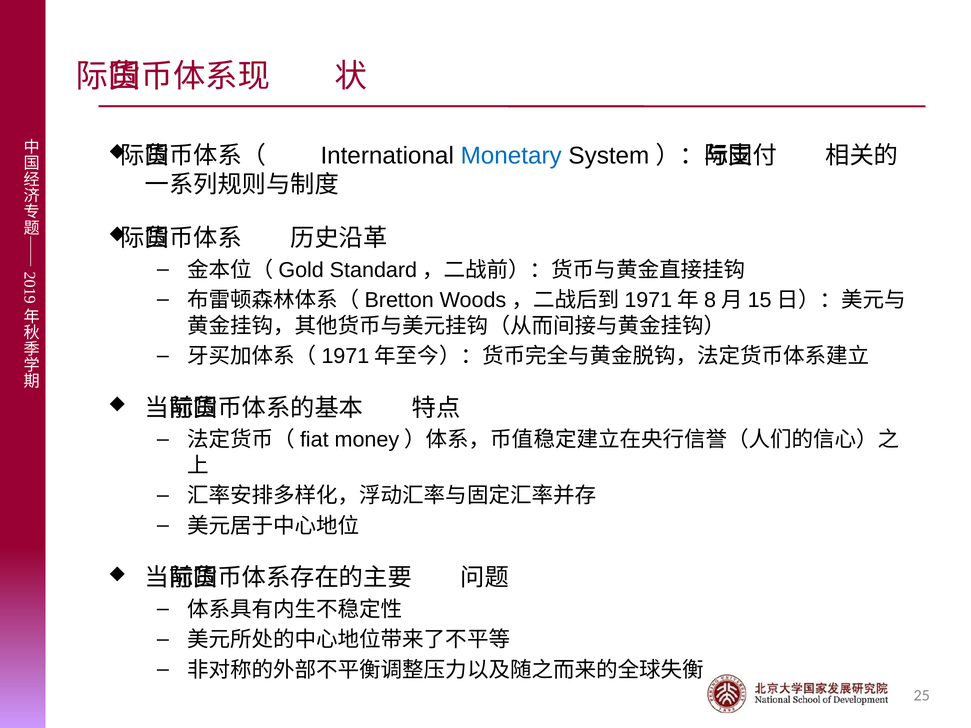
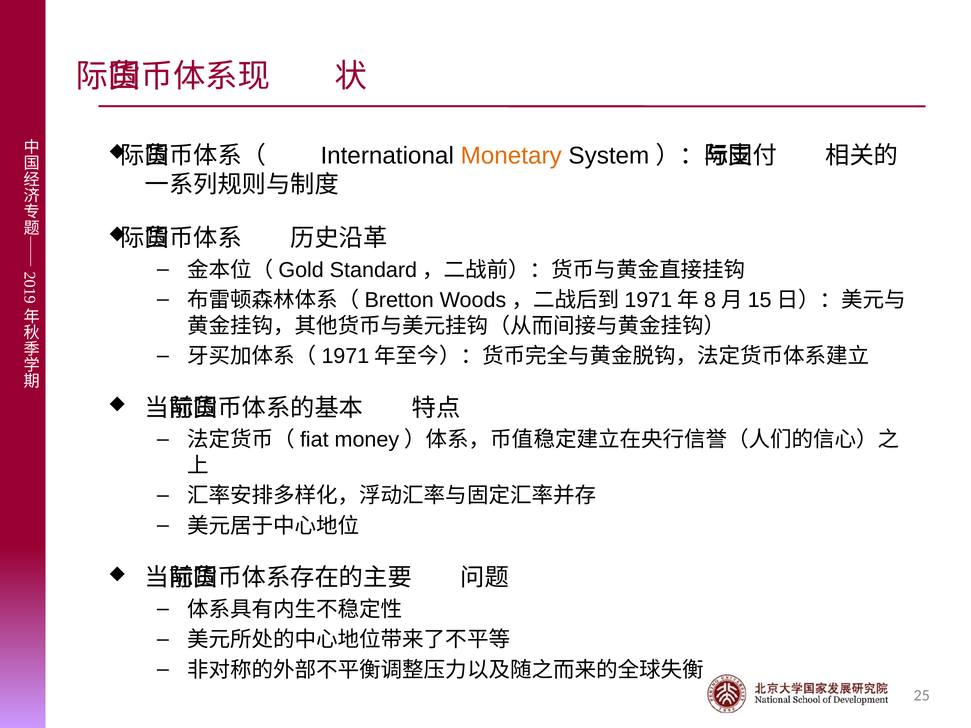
Monetary colour: blue -> orange
